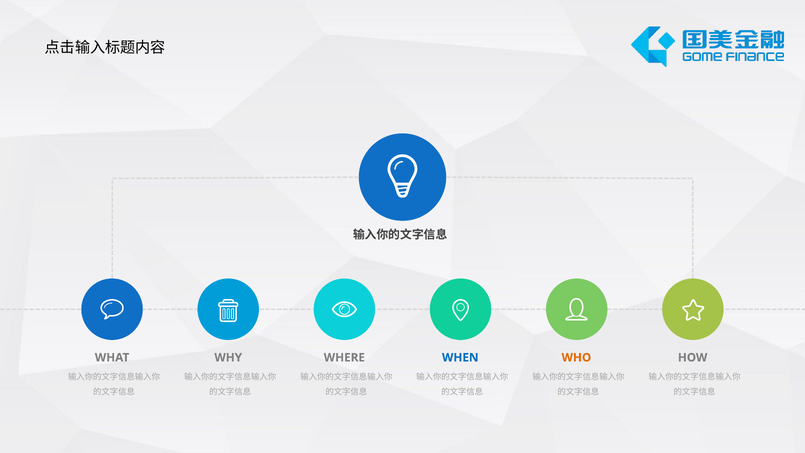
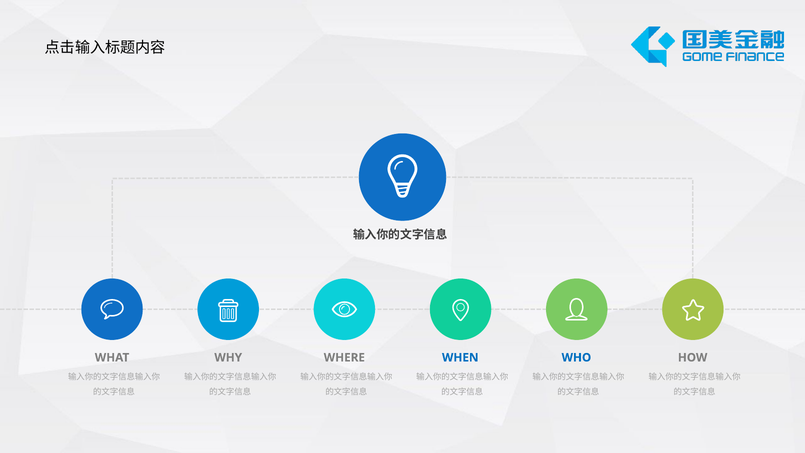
WHO colour: orange -> blue
